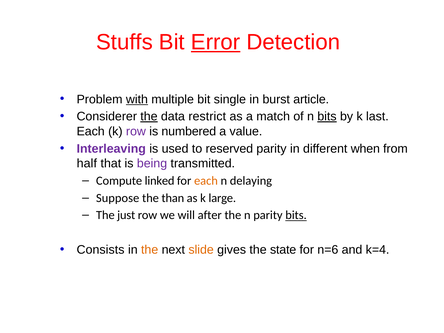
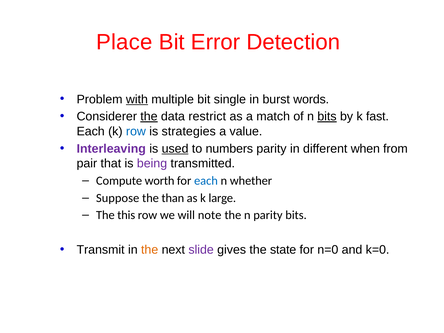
Stuffs: Stuffs -> Place
Error underline: present -> none
article: article -> words
last: last -> fast
row at (136, 131) colour: purple -> blue
numbered: numbered -> strategies
used underline: none -> present
reserved: reserved -> numbers
half: half -> pair
linked: linked -> worth
each at (206, 181) colour: orange -> blue
delaying: delaying -> whether
just: just -> this
after: after -> note
bits at (296, 215) underline: present -> none
Consists: Consists -> Transmit
slide colour: orange -> purple
n=6: n=6 -> n=0
k=4: k=4 -> k=0
